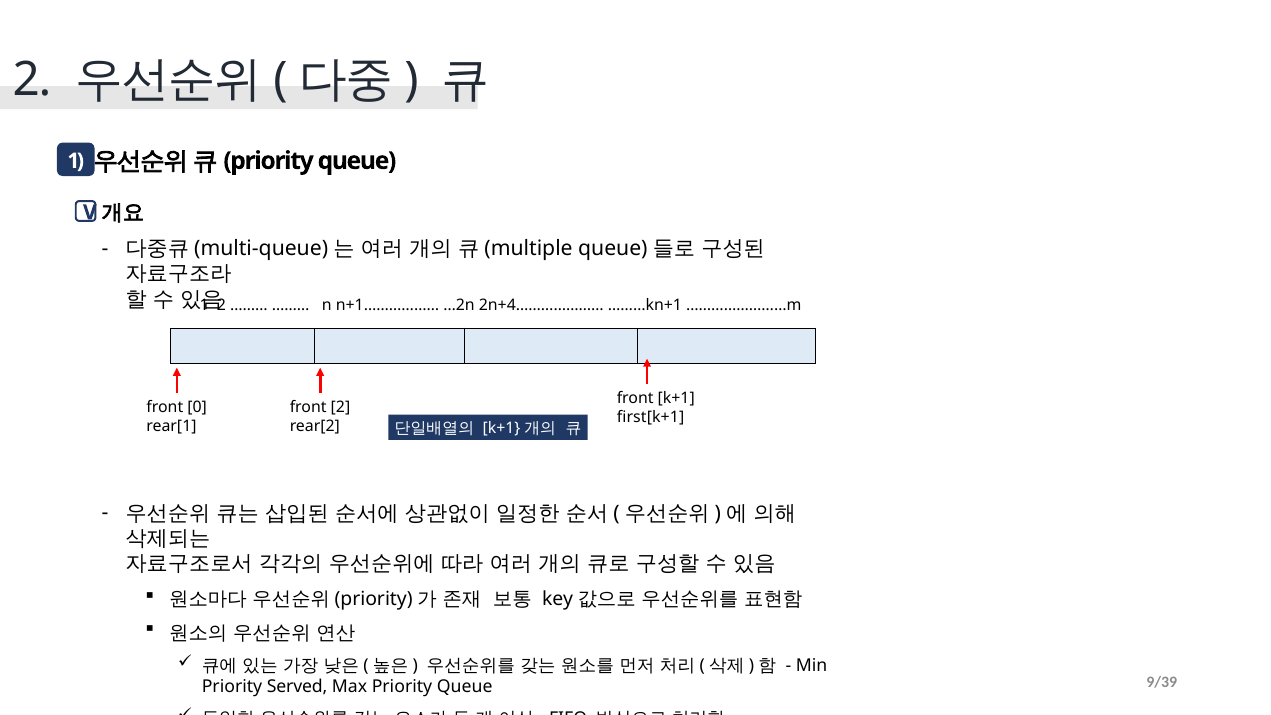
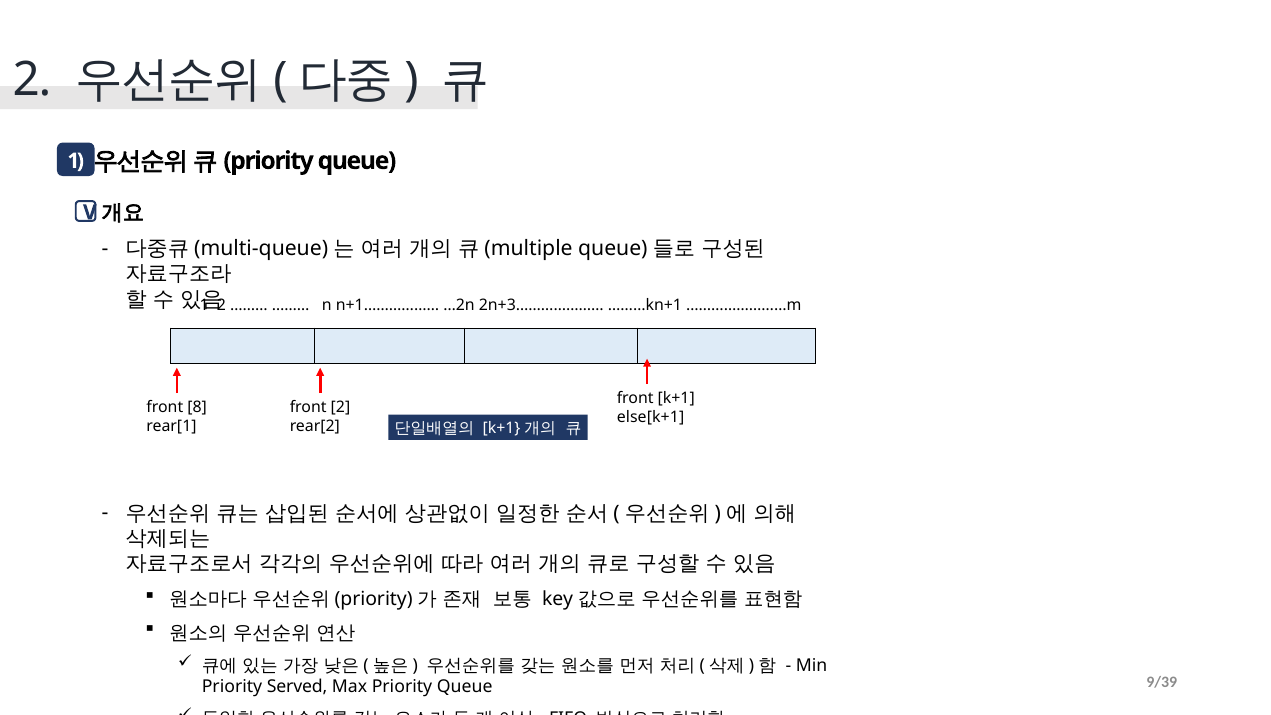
2n+4…………………: 2n+4………………… -> 2n+3…………………
0: 0 -> 8
first[k+1: first[k+1 -> else[k+1
